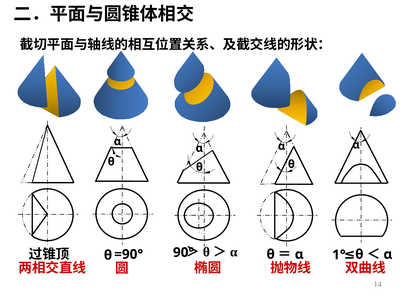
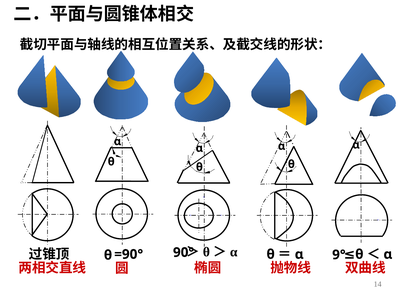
1°: 1° -> 9°
